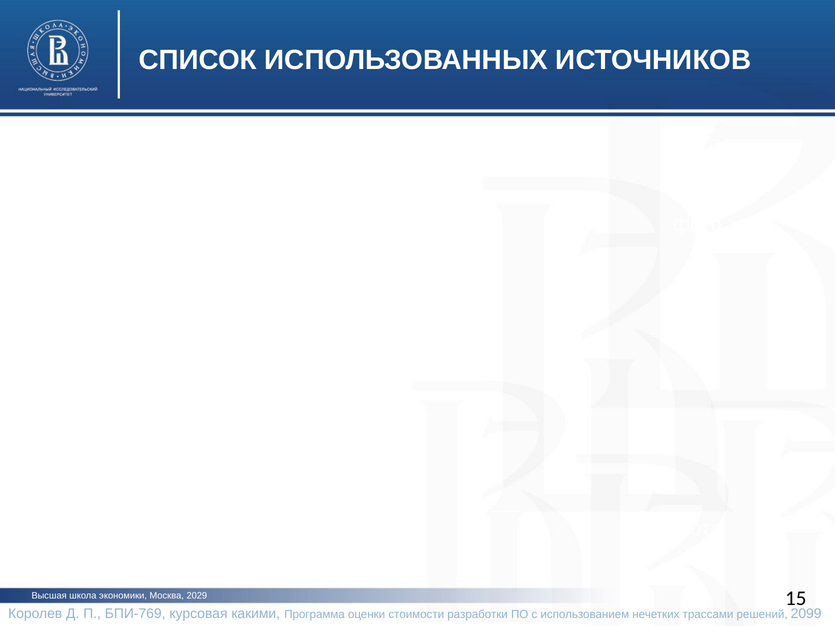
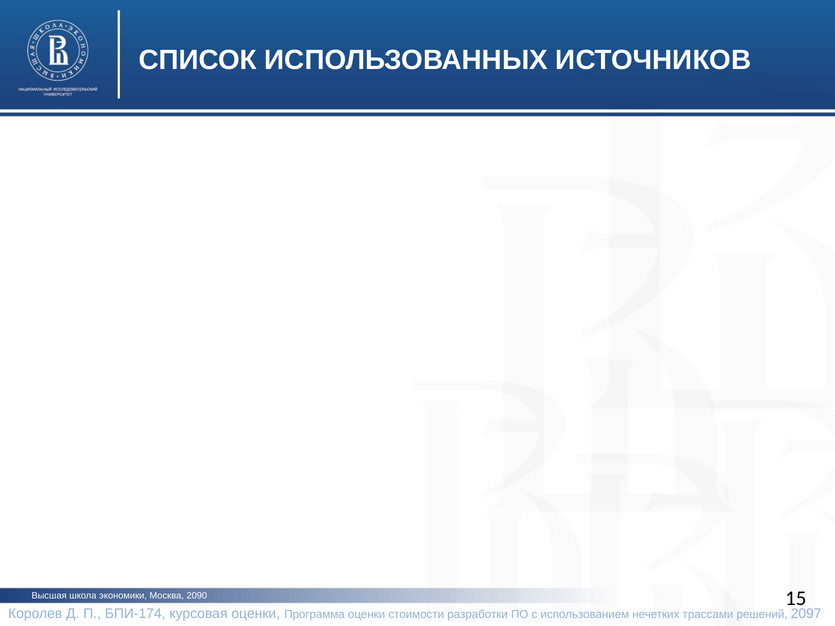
2029: 2029 -> 2090
БПИ-769: БПИ-769 -> БПИ-174
курсовая какими: какими -> оценки
2099: 2099 -> 2097
